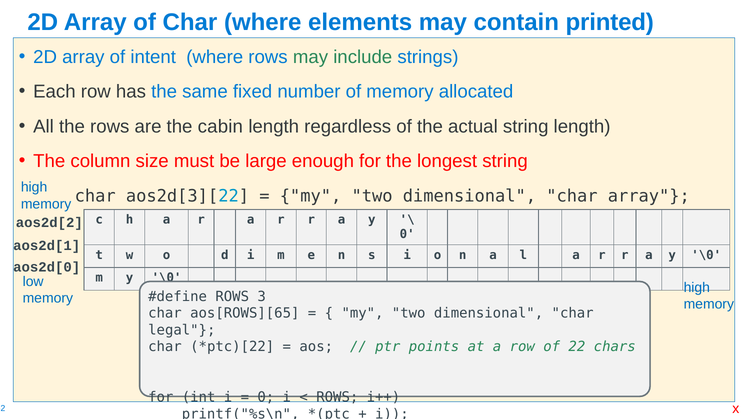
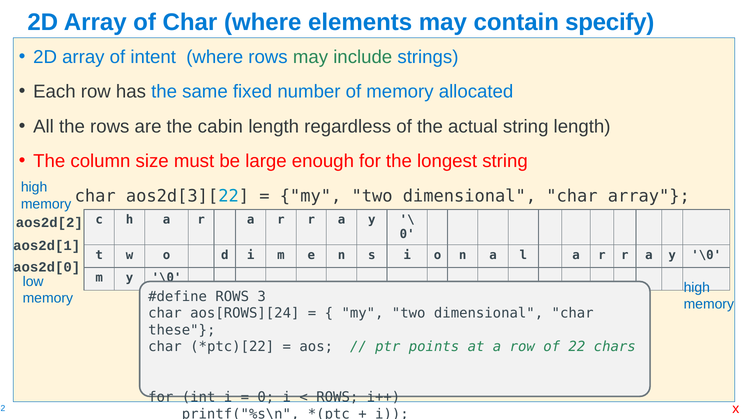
printed: printed -> specify
aos[ROWS][65: aos[ROWS][65 -> aos[ROWS][24
legal: legal -> these
